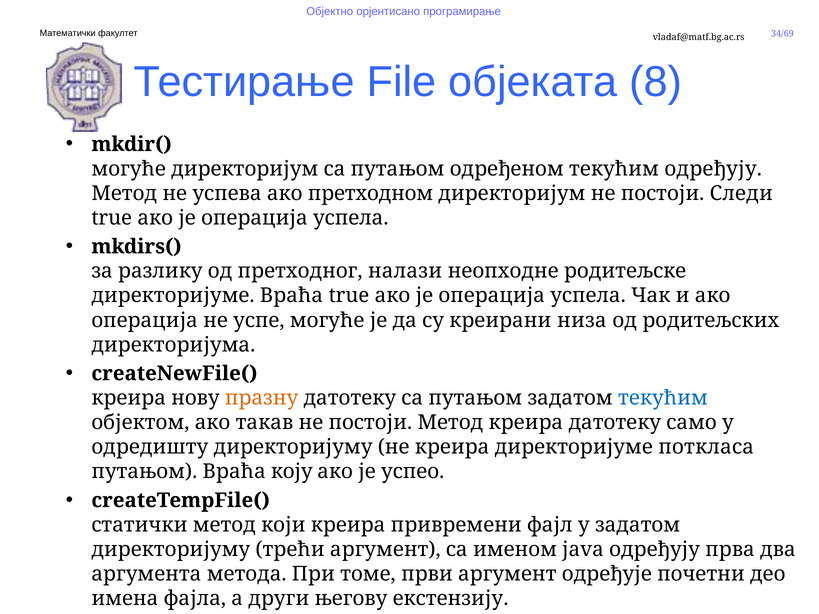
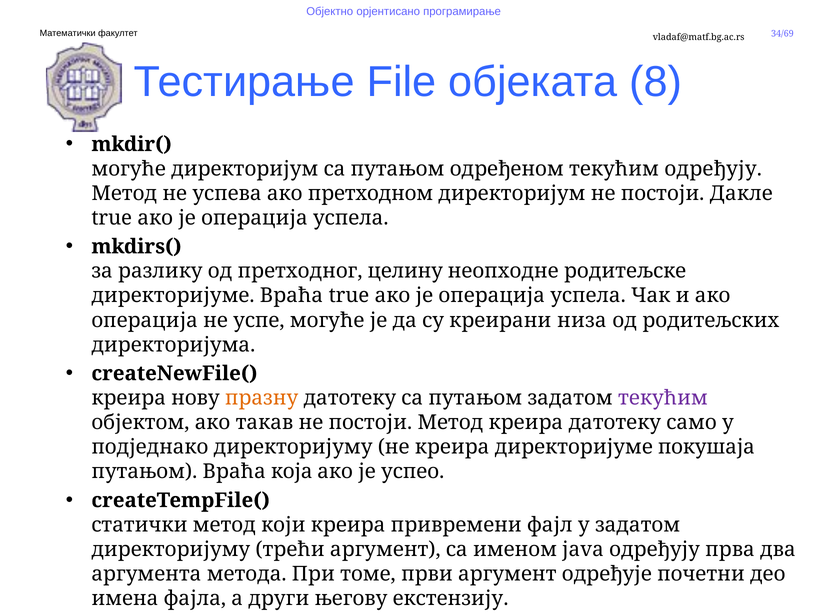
Следи: Следи -> Дакле
налази: налази -> целину
текућим at (663, 398) colour: blue -> purple
одредишту: одредишту -> подједнако
поткласа: поткласа -> покушаја
коју: коју -> која
